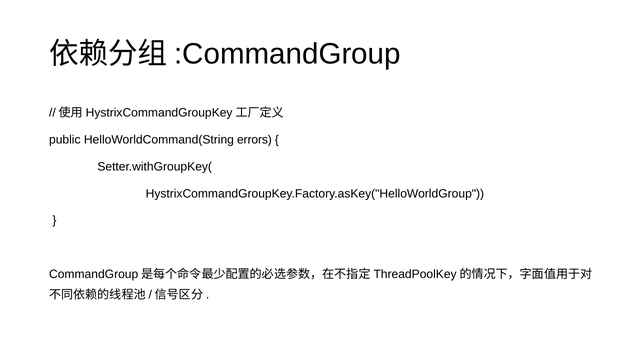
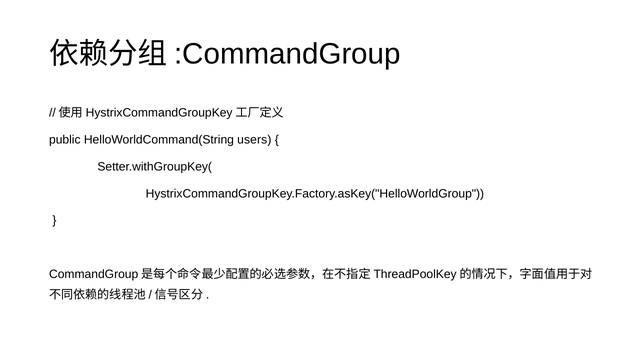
errors: errors -> users
